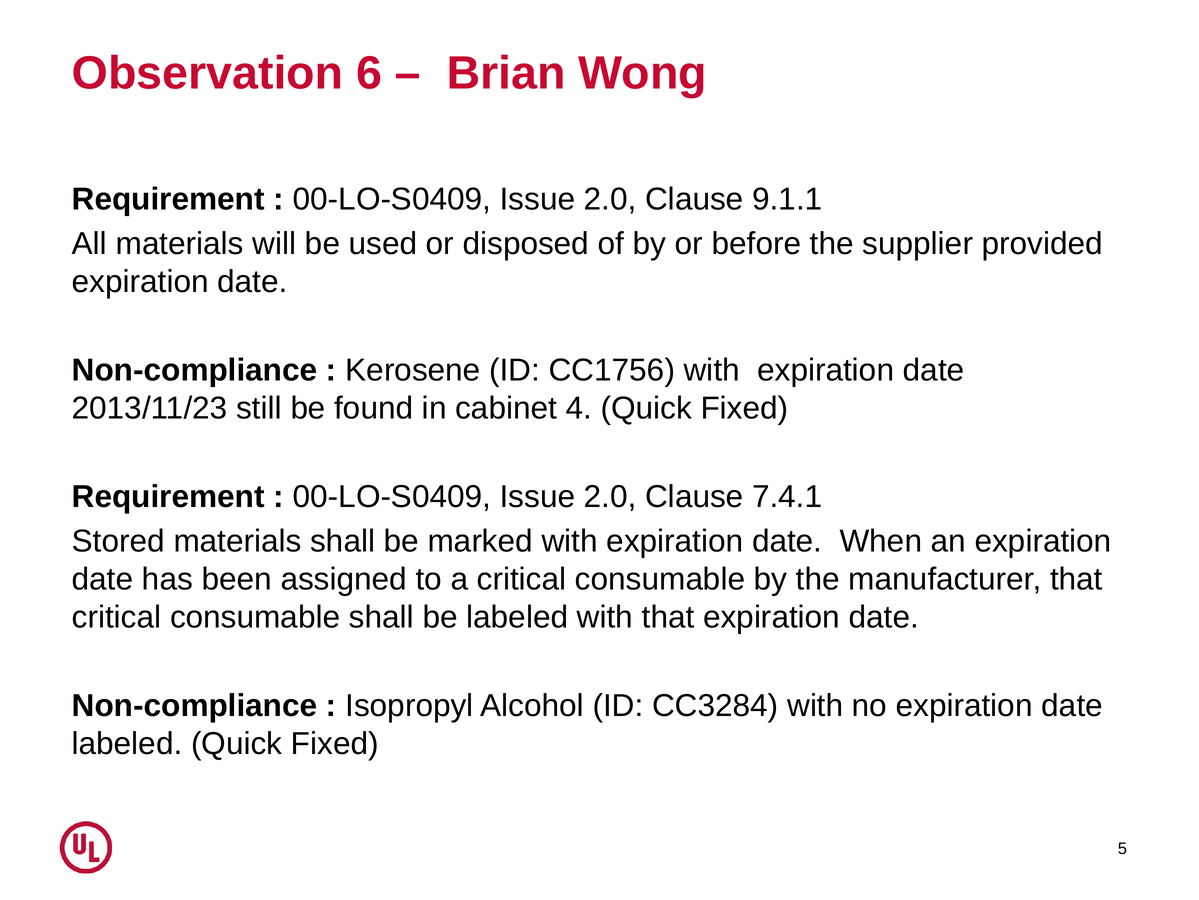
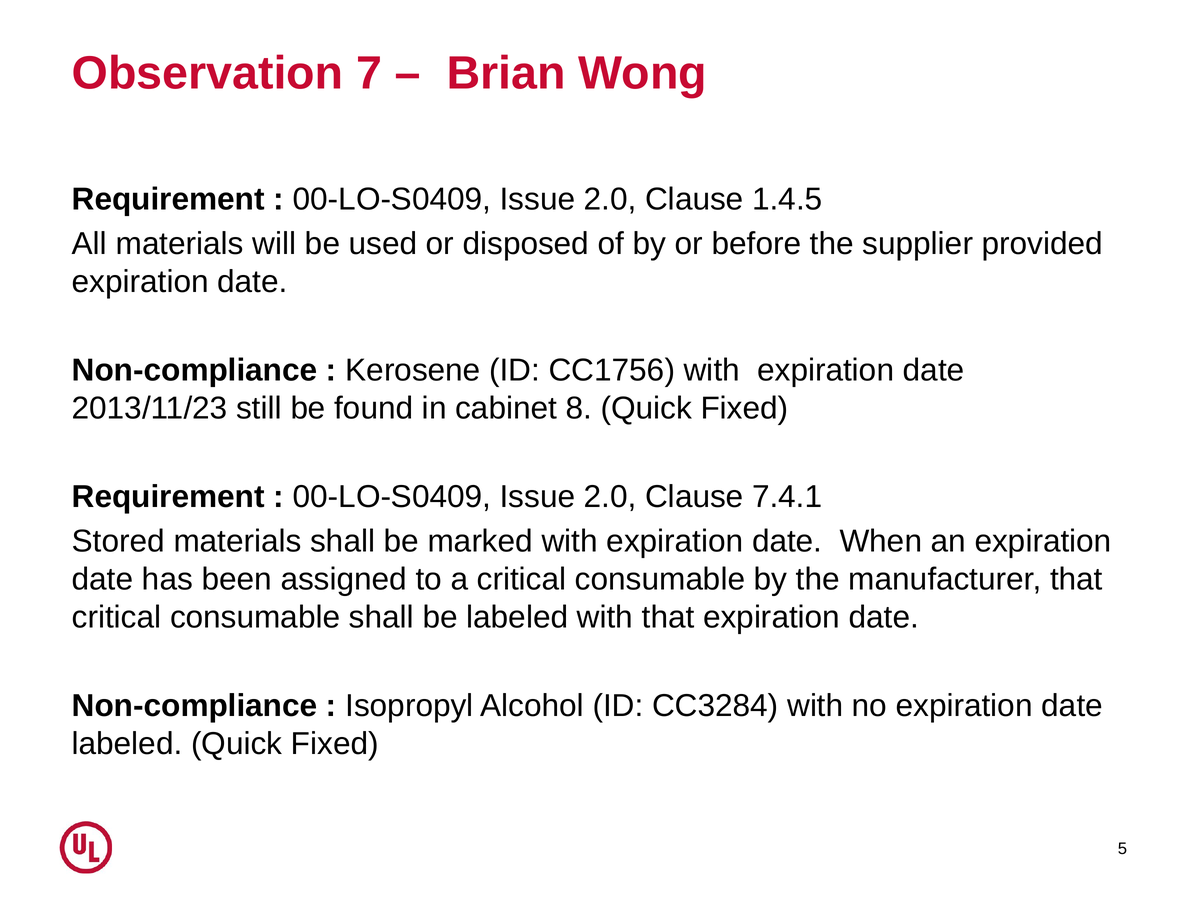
6: 6 -> 7
9.1.1: 9.1.1 -> 1.4.5
4: 4 -> 8
